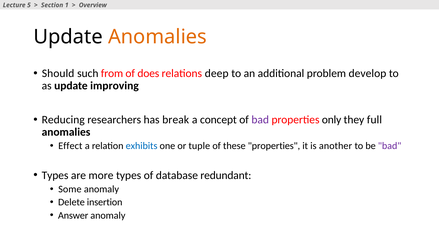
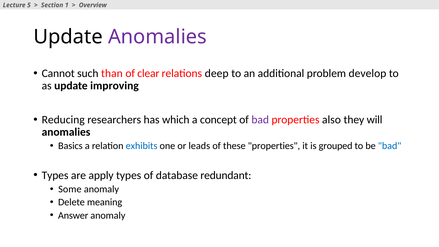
Anomalies at (157, 37) colour: orange -> purple
Should: Should -> Cannot
from: from -> than
does: does -> clear
break: break -> which
only: only -> also
full: full -> will
Effect: Effect -> Basics
tuple: tuple -> leads
another: another -> grouped
bad at (390, 146) colour: purple -> blue
more: more -> apply
insertion: insertion -> meaning
